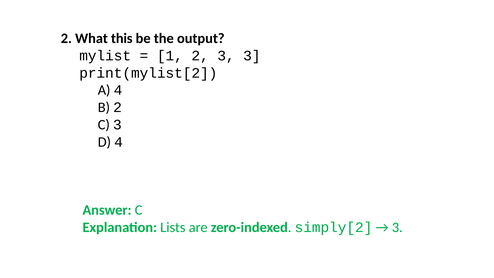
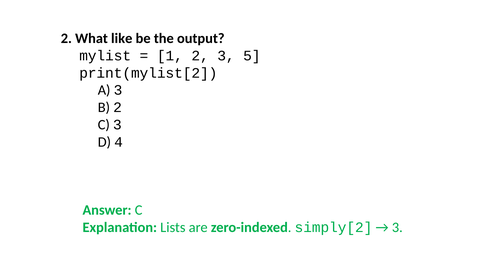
this: this -> like
3 3: 3 -> 5
A 4: 4 -> 3
